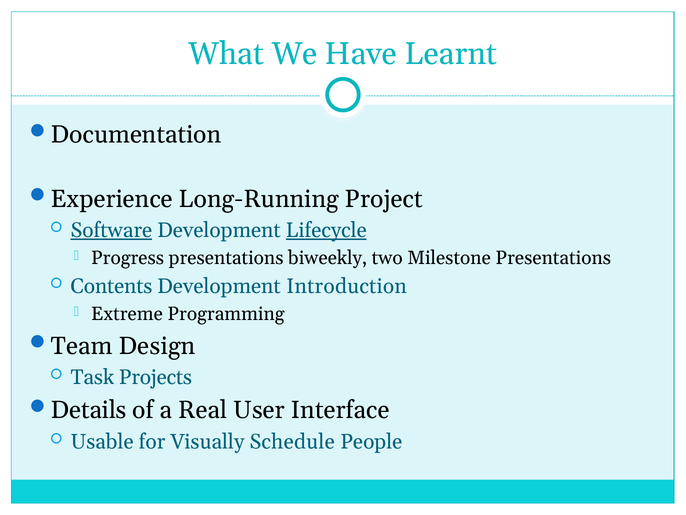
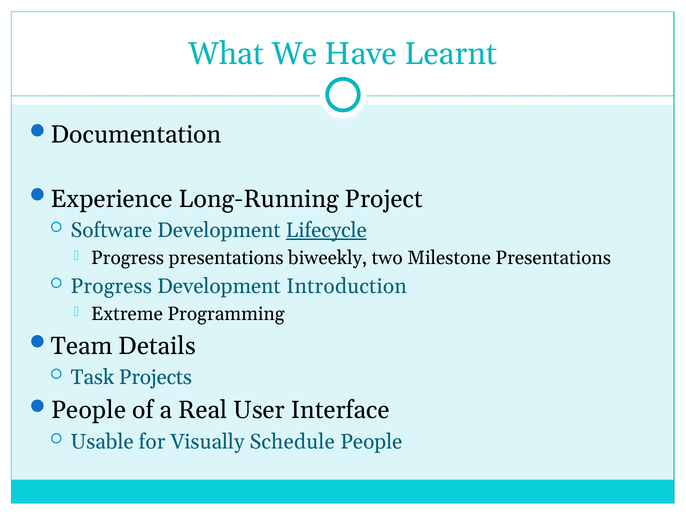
Software underline: present -> none
Contents at (111, 286): Contents -> Progress
Design: Design -> Details
Details at (89, 410): Details -> People
